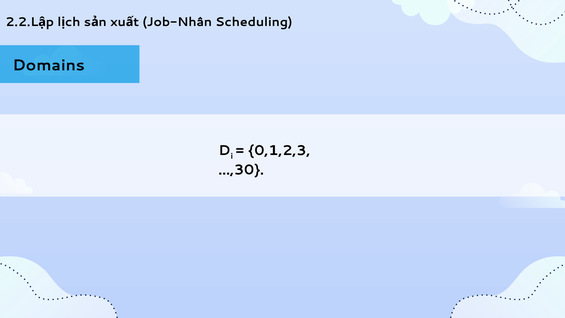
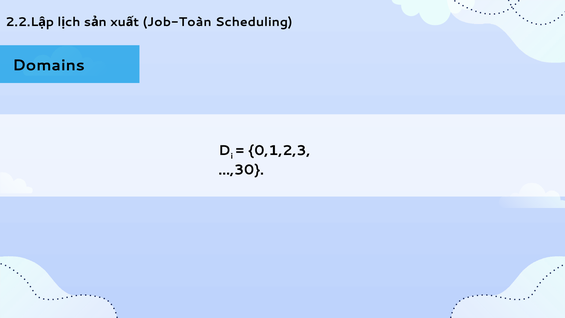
Job-Nhân: Job-Nhân -> Job-Toàn
